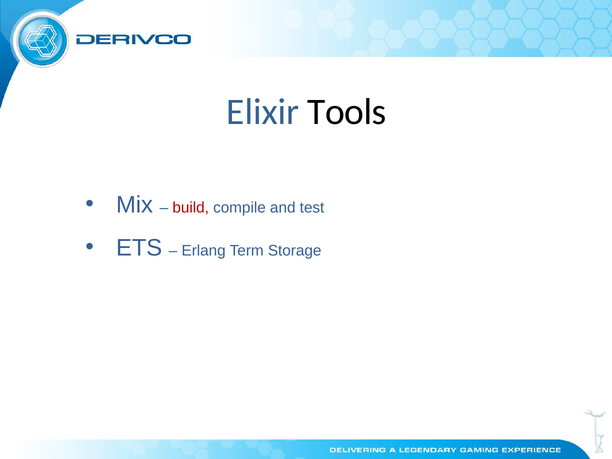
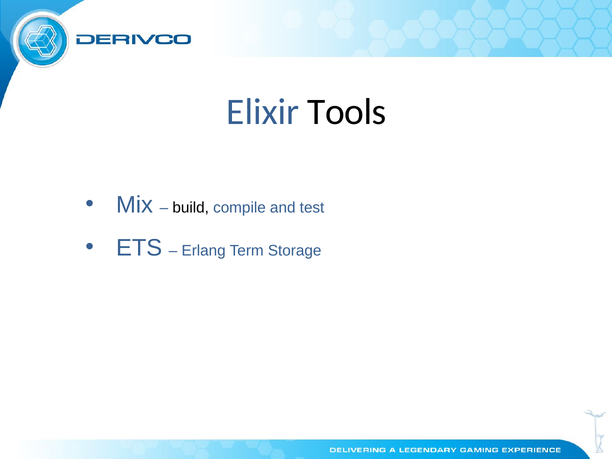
build colour: red -> black
